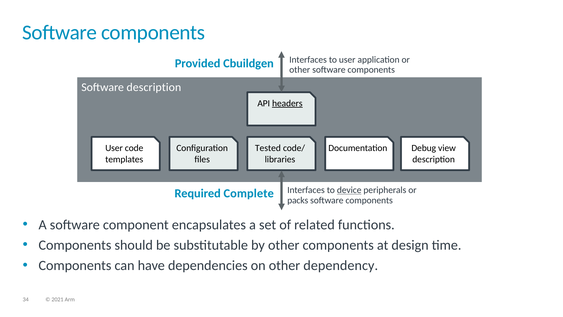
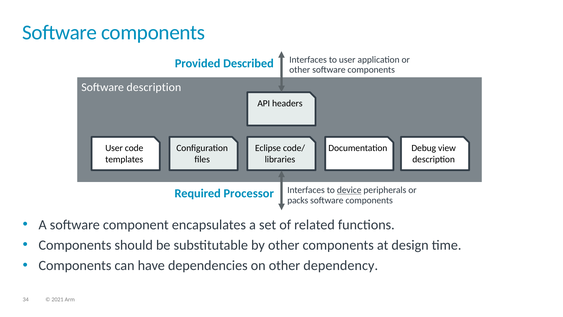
Cbuildgen: Cbuildgen -> Described
headers underline: present -> none
Tested: Tested -> Eclipse
Complete: Complete -> Processor
